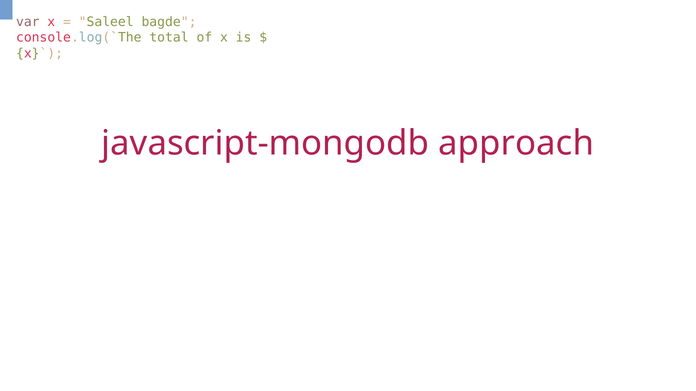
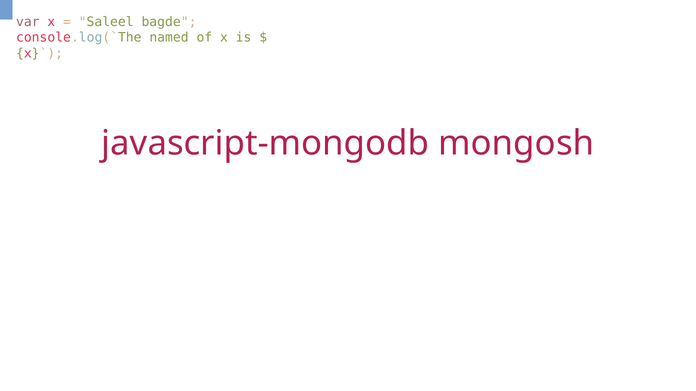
total: total -> named
approach: approach -> mongosh
